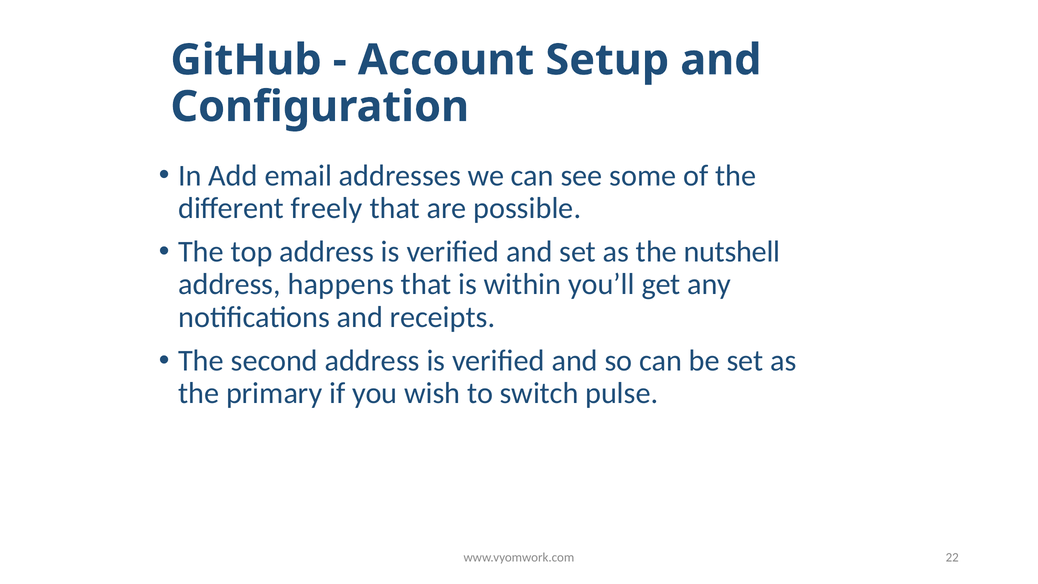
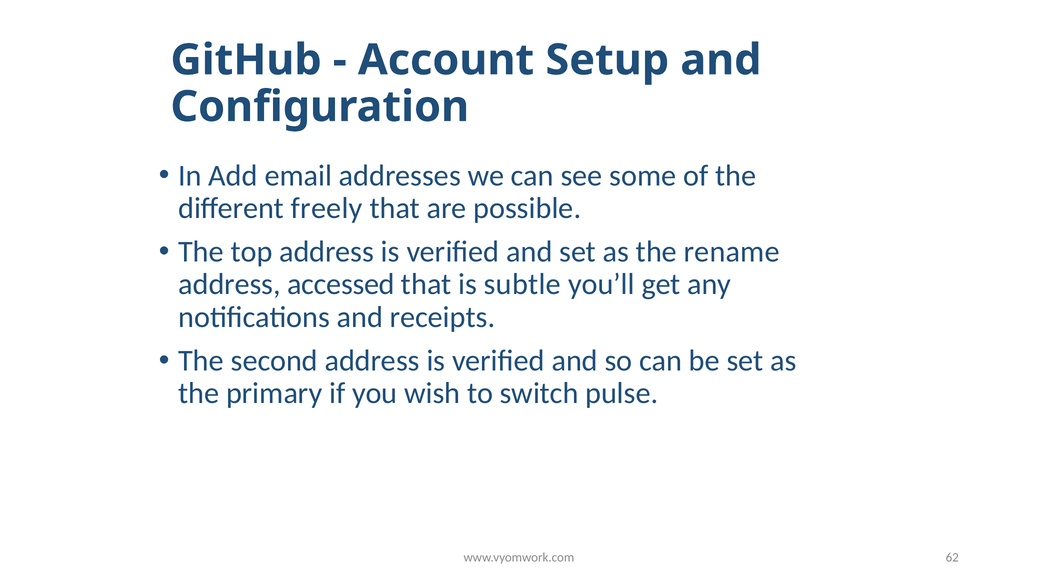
nutshell: nutshell -> rename
happens: happens -> accessed
within: within -> subtle
22: 22 -> 62
